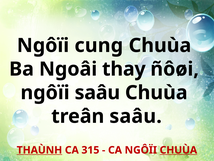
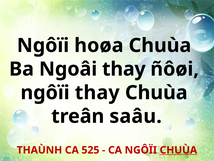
cung: cung -> hoøa
ngôïi saâu: saâu -> thay
THAÙNH underline: present -> none
315: 315 -> 525
